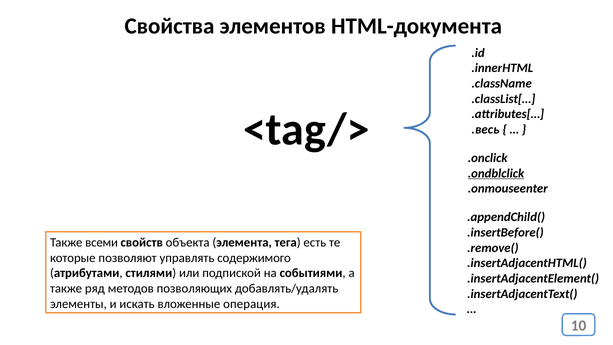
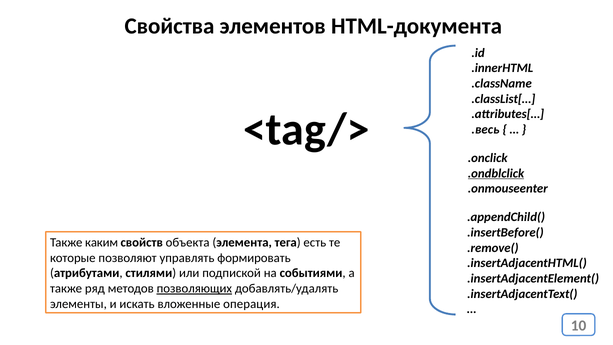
всеми: всеми -> каким
содержимого: содержимого -> формировать
позволяющих underline: none -> present
